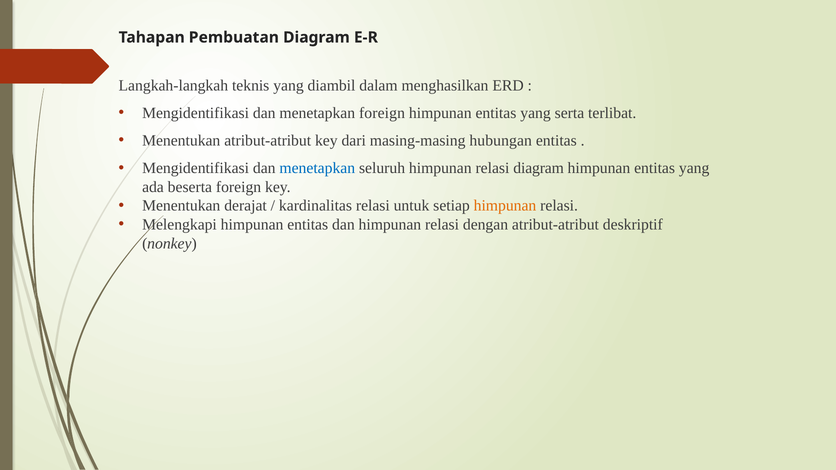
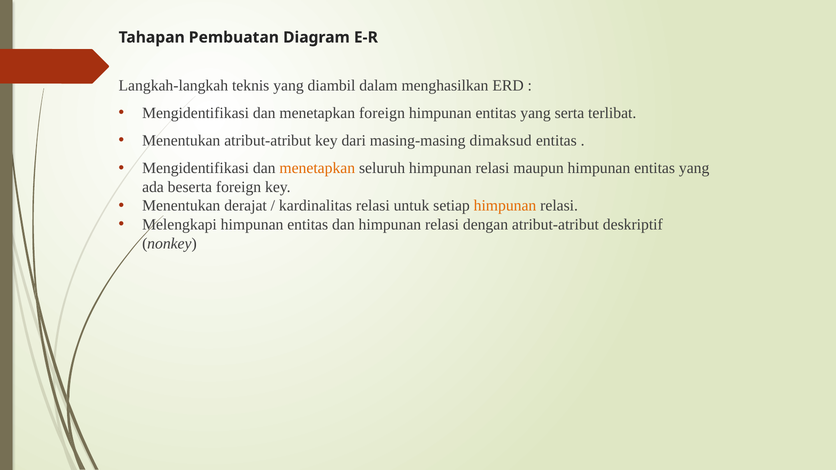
hubungan: hubungan -> dimaksud
menetapkan at (317, 168) colour: blue -> orange
relasi diagram: diagram -> maupun
